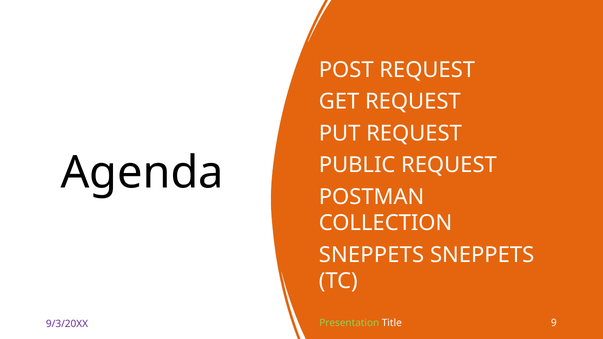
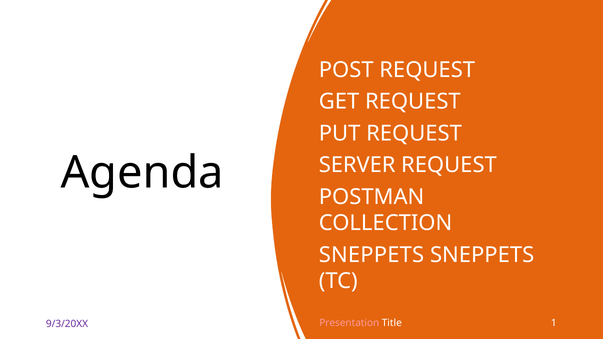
PUBLIC: PUBLIC -> SERVER
Presentation colour: light green -> pink
9: 9 -> 1
